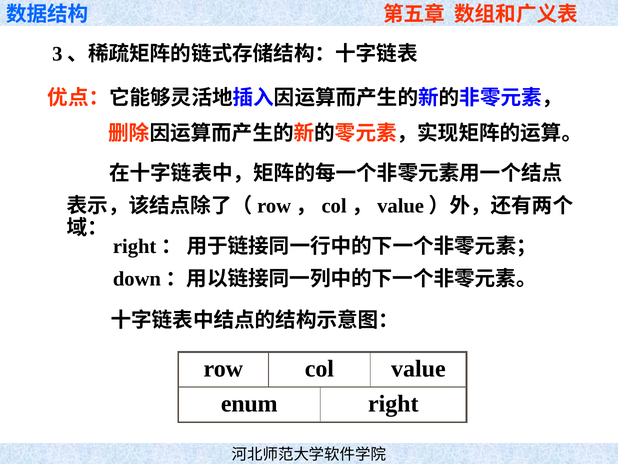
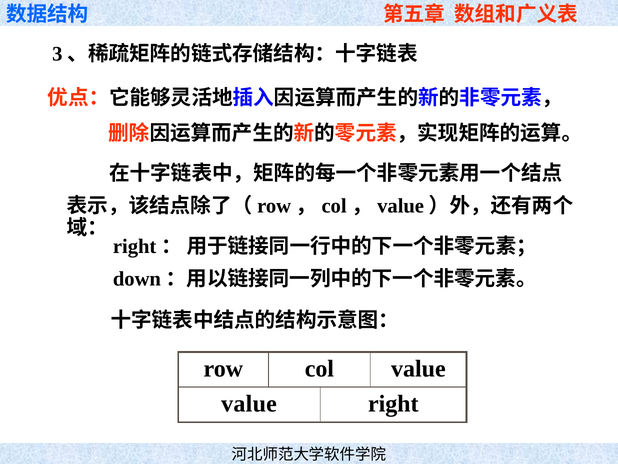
enum at (249, 403): enum -> value
